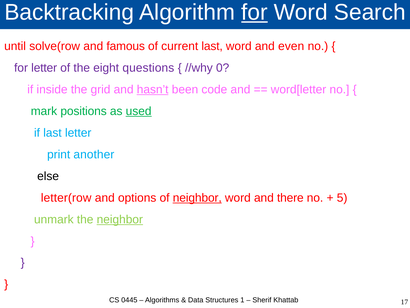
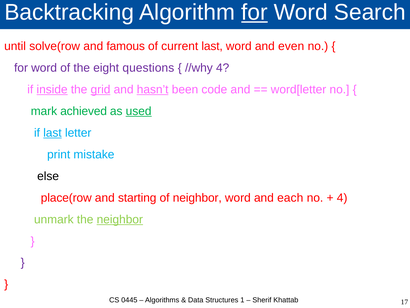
letter at (44, 68): letter -> word
//why 0: 0 -> 4
inside underline: none -> present
grid underline: none -> present
positions: positions -> achieved
last at (52, 133) underline: none -> present
another: another -> mistake
letter(row: letter(row -> place(row
options: options -> starting
neighbor at (197, 197) underline: present -> none
there: there -> each
5 at (342, 197): 5 -> 4
